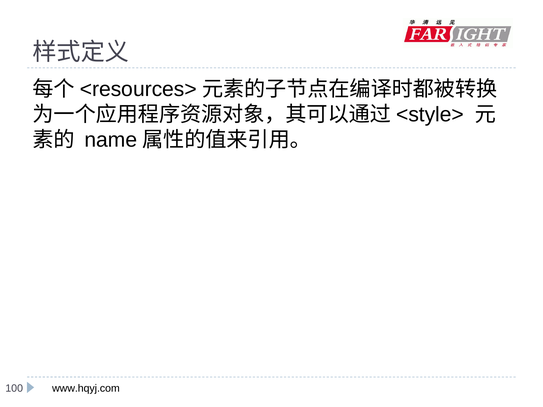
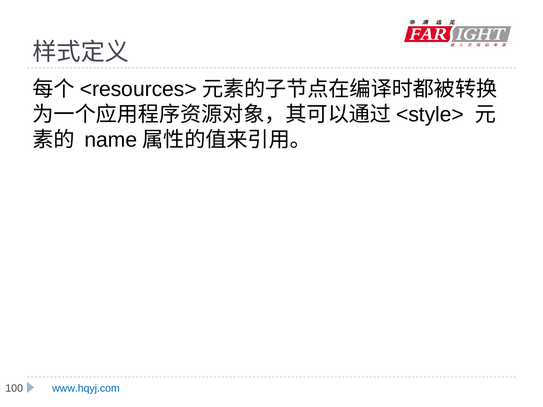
www.hqyj.com colour: black -> blue
